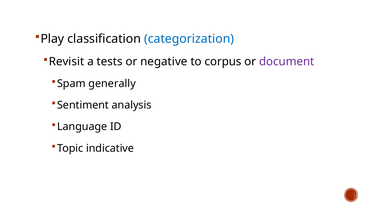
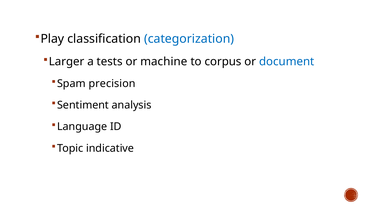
Revisit: Revisit -> Larger
negative: negative -> machine
document colour: purple -> blue
generally: generally -> precision
